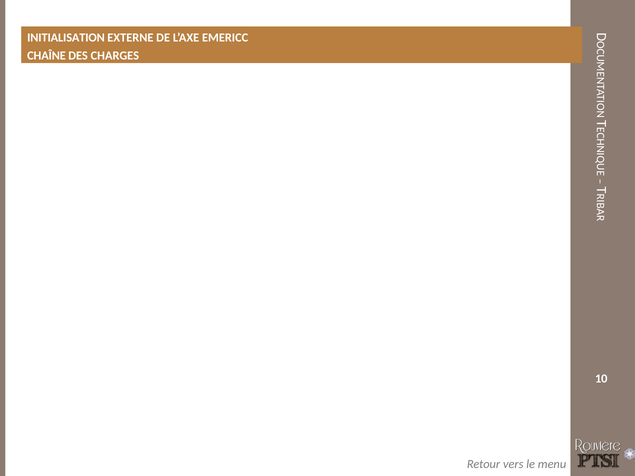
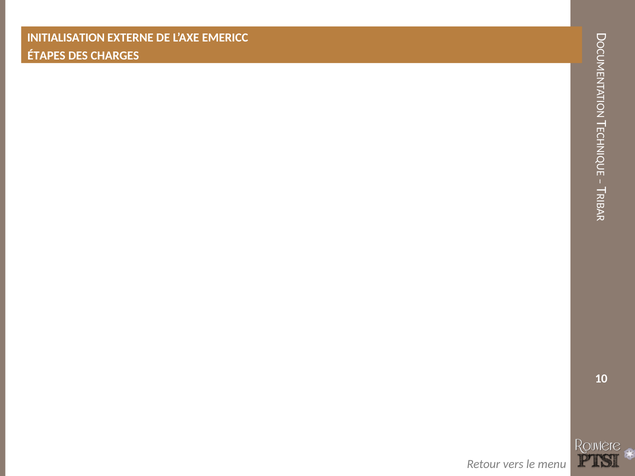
CHAÎNE: CHAÎNE -> ÉTAPES
